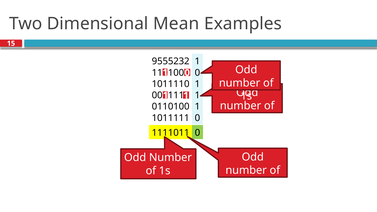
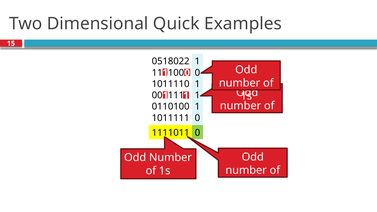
Mean: Mean -> Quick
9555232: 9555232 -> 0518022
